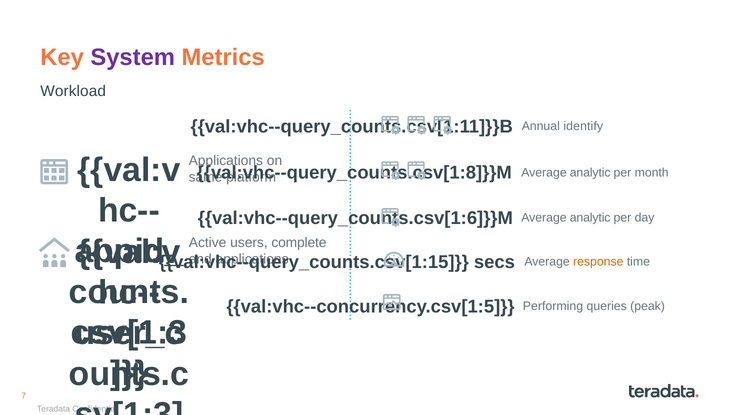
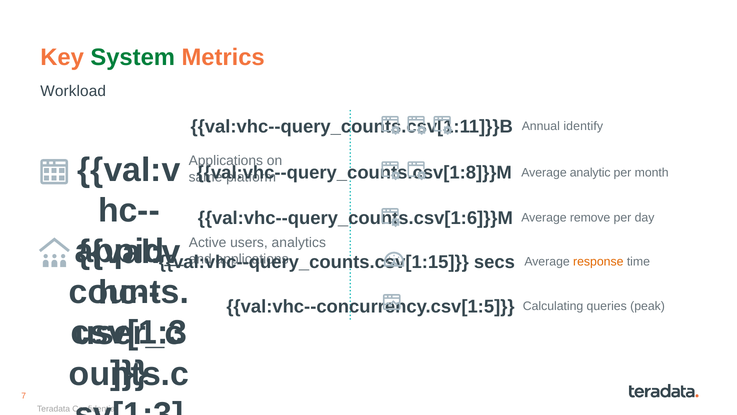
System colour: purple -> green
analytic at (590, 218): analytic -> remove
complete: complete -> analytics
Performing: Performing -> Calculating
